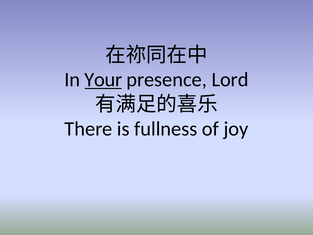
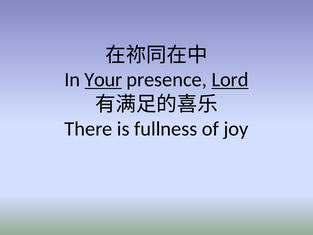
Lord underline: none -> present
